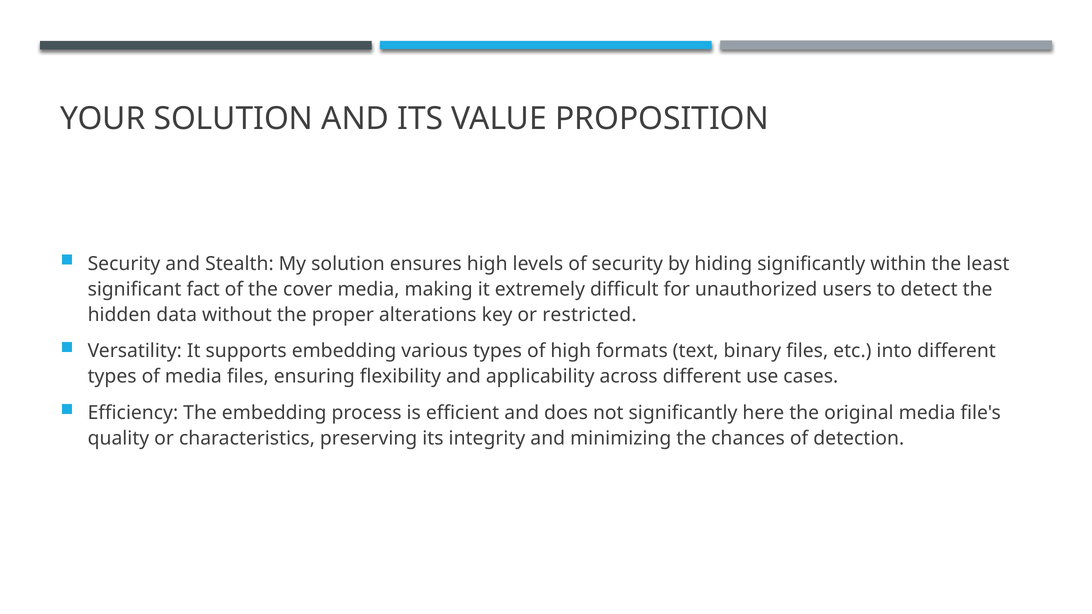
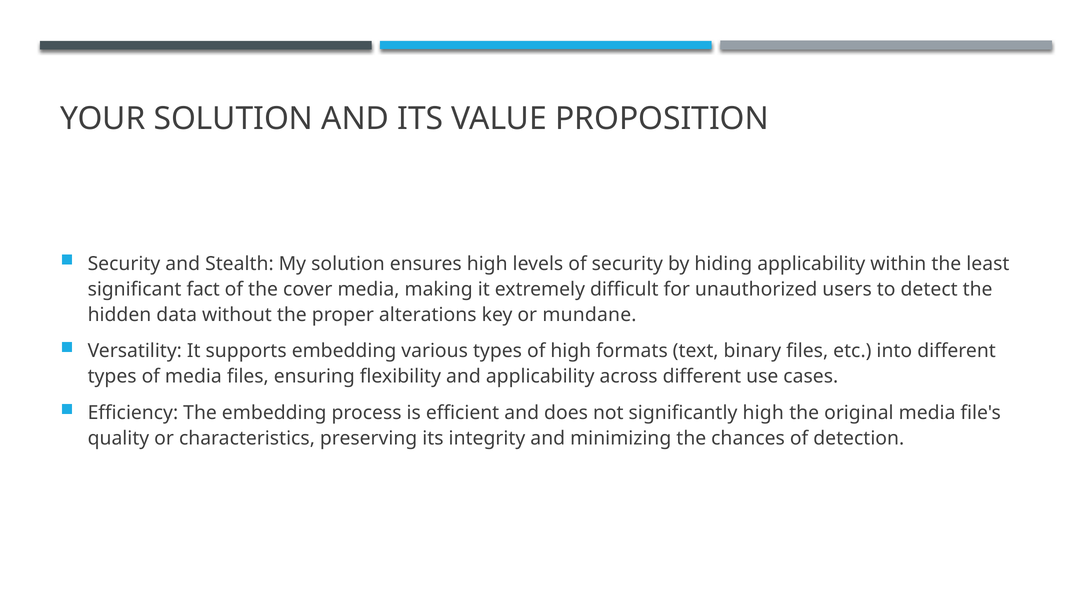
hiding significantly: significantly -> applicability
restricted: restricted -> mundane
significantly here: here -> high
